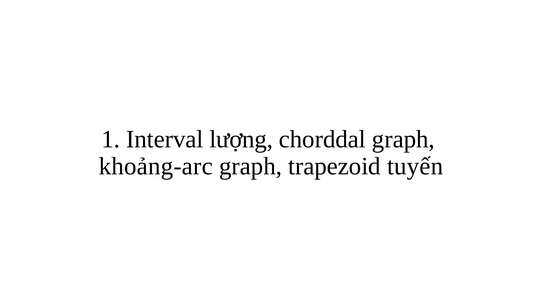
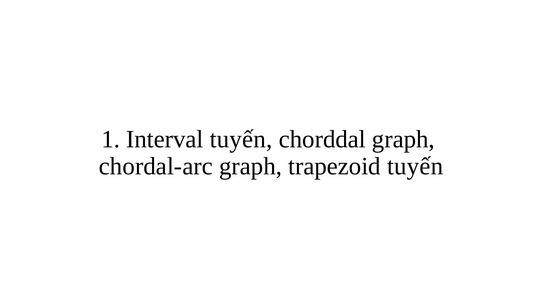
Interval lượng: lượng -> tuyến
khoảng-arc: khoảng-arc -> chordal-arc
